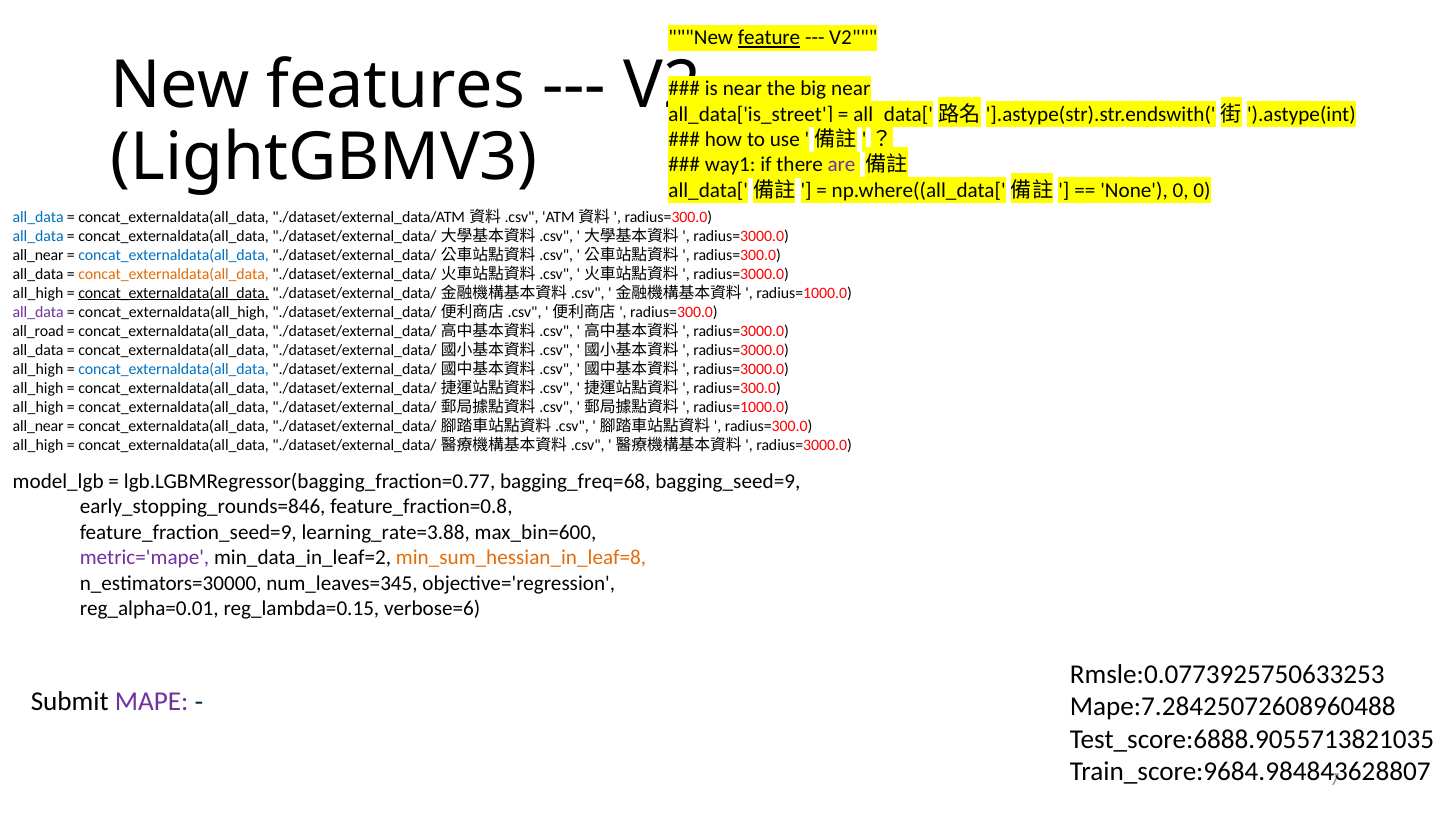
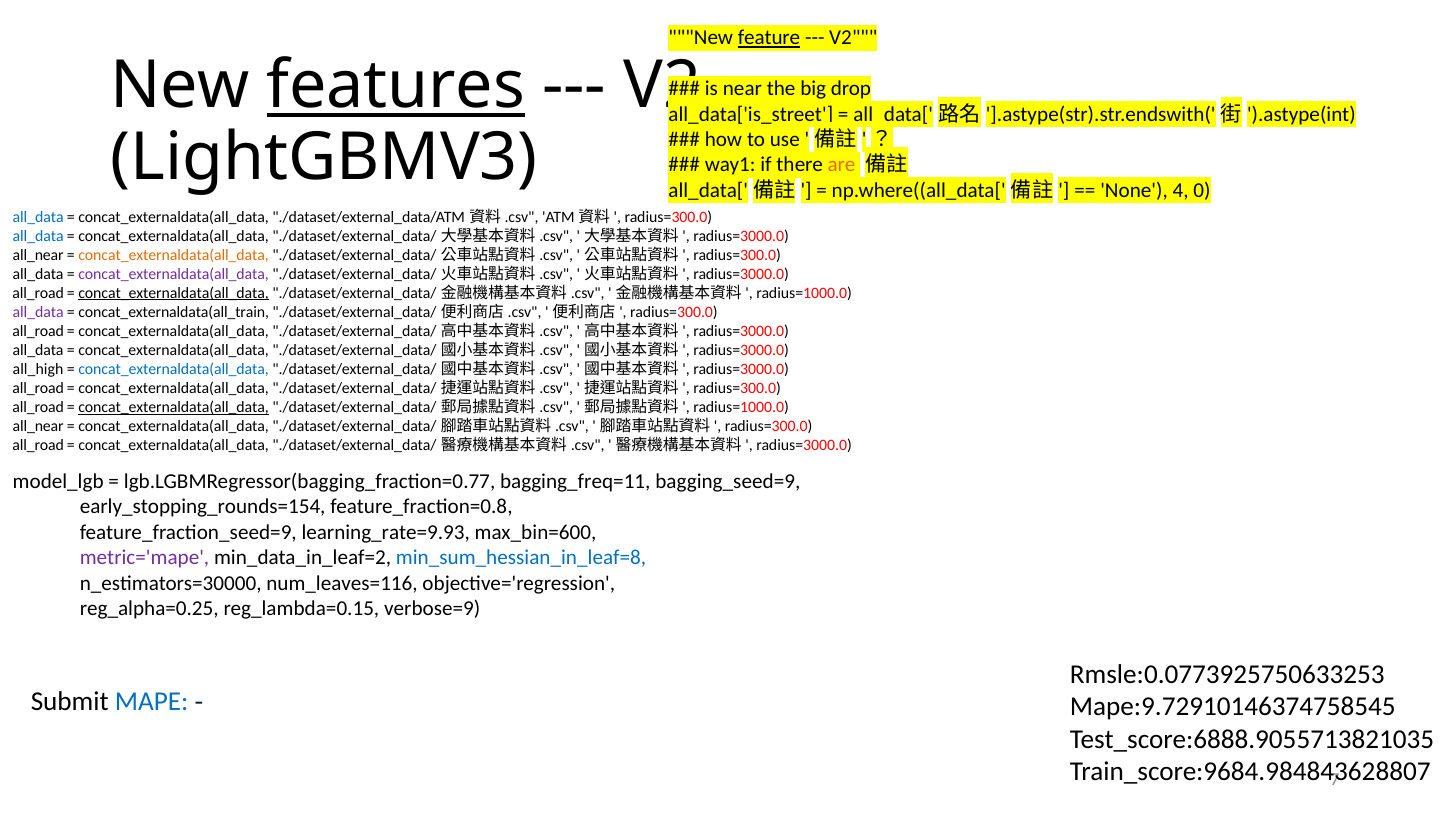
features underline: none -> present
big near: near -> drop
are colour: purple -> orange
None 0: 0 -> 4
concat_externaldata(all_data at (174, 255) colour: blue -> orange
concat_externaldata(all_data at (174, 274) colour: orange -> purple
all_high at (38, 293): all_high -> all_road
concat_externaldata(all_high: concat_externaldata(all_high -> concat_externaldata(all_train
all_high at (38, 388): all_high -> all_road
all_high at (38, 407): all_high -> all_road
concat_externaldata(all_data at (174, 407) underline: none -> present
all_high at (38, 445): all_high -> all_road
bagging_freq=68: bagging_freq=68 -> bagging_freq=11
early_stopping_rounds=846: early_stopping_rounds=846 -> early_stopping_rounds=154
learning_rate=3.88: learning_rate=3.88 -> learning_rate=9.93
min_sum_hessian_in_leaf=8 colour: orange -> blue
num_leaves=345: num_leaves=345 -> num_leaves=116
reg_alpha=0.01: reg_alpha=0.01 -> reg_alpha=0.25
verbose=6: verbose=6 -> verbose=9
MAPE colour: purple -> blue
Mape:7.28425072608960488: Mape:7.28425072608960488 -> Mape:9.72910146374758545
